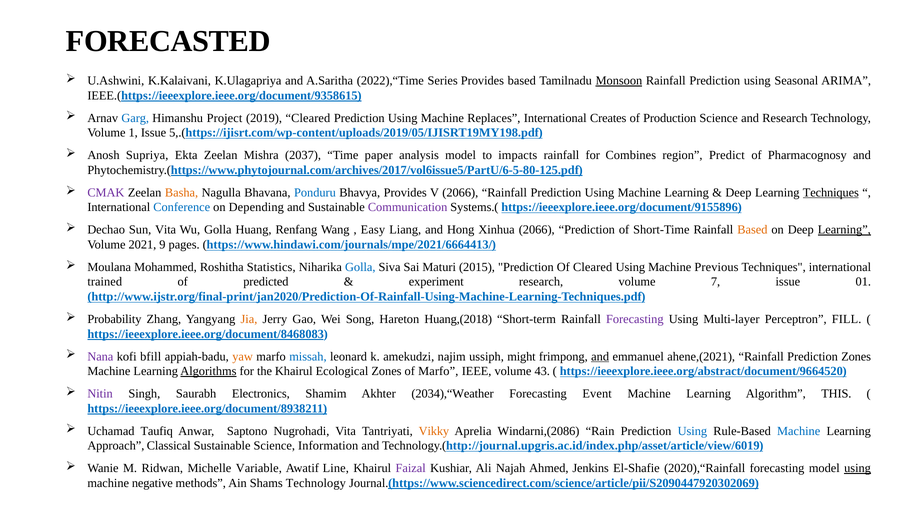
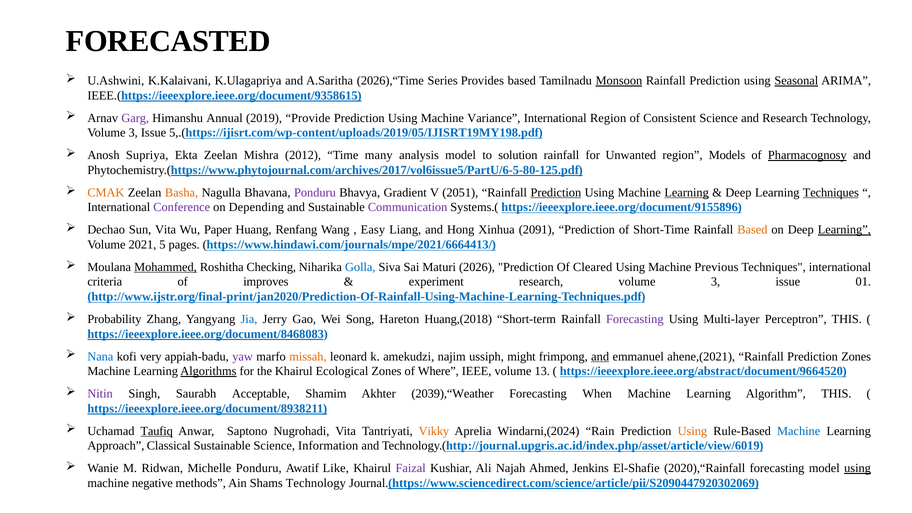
2022),“Time: 2022),“Time -> 2026),“Time
Seasonal underline: none -> present
Garg colour: blue -> purple
Project: Project -> Annual
2019 Cleared: Cleared -> Provide
Replaces: Replaces -> Variance
International Creates: Creates -> Region
Production: Production -> Consistent
1 at (133, 133): 1 -> 3
2037: 2037 -> 2012
paper: paper -> many
impacts: impacts -> solution
Combines: Combines -> Unwanted
Predict: Predict -> Models
Pharmacognosy underline: none -> present
CMAK colour: purple -> orange
Ponduru at (315, 193) colour: blue -> purple
Bhavya Provides: Provides -> Gradient
V 2066: 2066 -> 2051
Prediction at (556, 193) underline: none -> present
Learning at (687, 193) underline: none -> present
Conference colour: blue -> purple
Wu Golla: Golla -> Paper
Xinhua 2066: 2066 -> 2091
9: 9 -> 5
Mohammed underline: none -> present
Statistics: Statistics -> Checking
2015: 2015 -> 2026
trained: trained -> criteria
predicted: predicted -> improves
research volume 7: 7 -> 3
Jia colour: orange -> blue
Perceptron FILL: FILL -> THIS
Nana colour: purple -> blue
bfill: bfill -> very
yaw colour: orange -> purple
missah colour: blue -> orange
of Marfo: Marfo -> Where
43: 43 -> 13
Electronics: Electronics -> Acceptable
2034),“Weather: 2034),“Weather -> 2039),“Weather
Event: Event -> When
Taufiq underline: none -> present
Windarni,(2086: Windarni,(2086 -> Windarni,(2024
Using at (692, 431) colour: blue -> orange
Michelle Variable: Variable -> Ponduru
Line: Line -> Like
